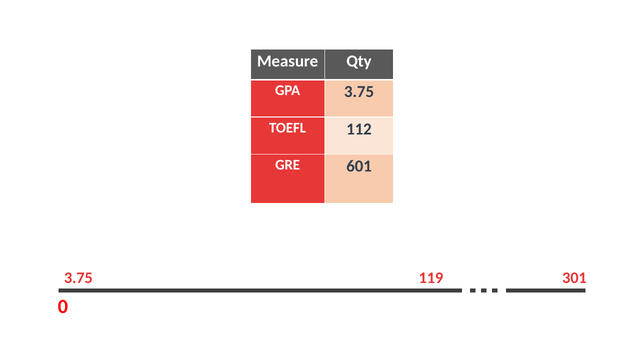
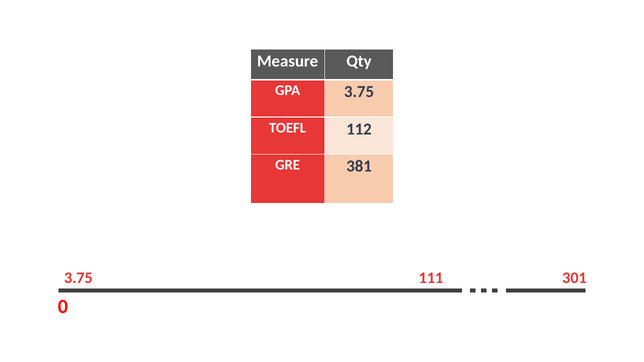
601: 601 -> 381
119: 119 -> 111
